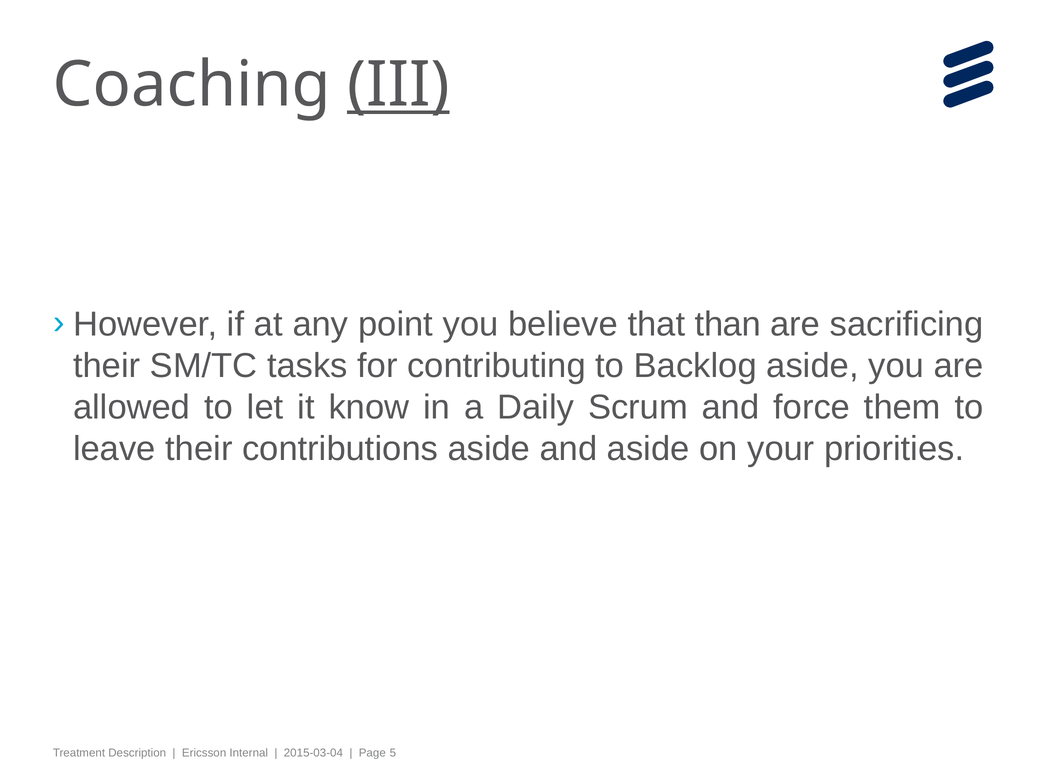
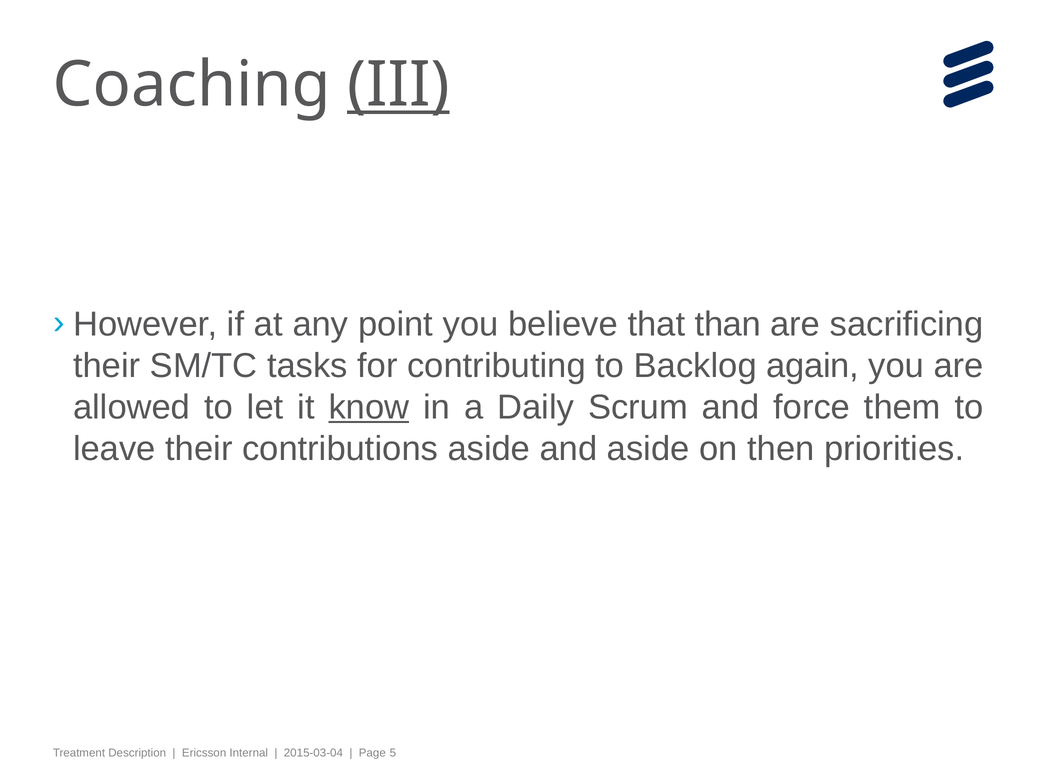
Backlog aside: aside -> again
know underline: none -> present
your: your -> then
